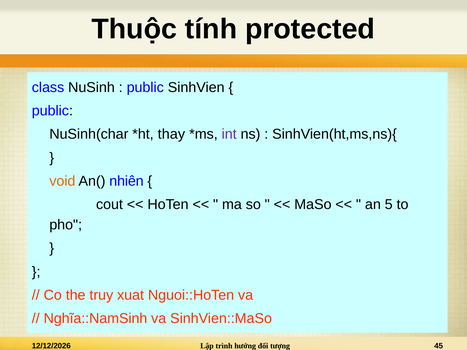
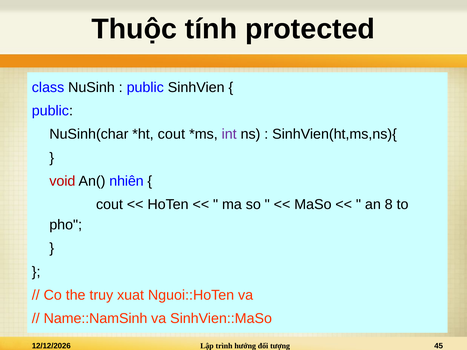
thay at (171, 134): thay -> cout
void colour: orange -> red
5: 5 -> 8
Nghĩa::NamSinh: Nghĩa::NamSinh -> Name::NamSinh
